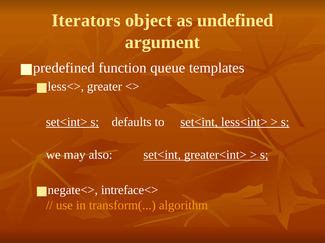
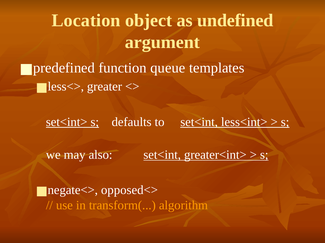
Iterators: Iterators -> Location
intreface<>: intreface<> -> opposed<>
